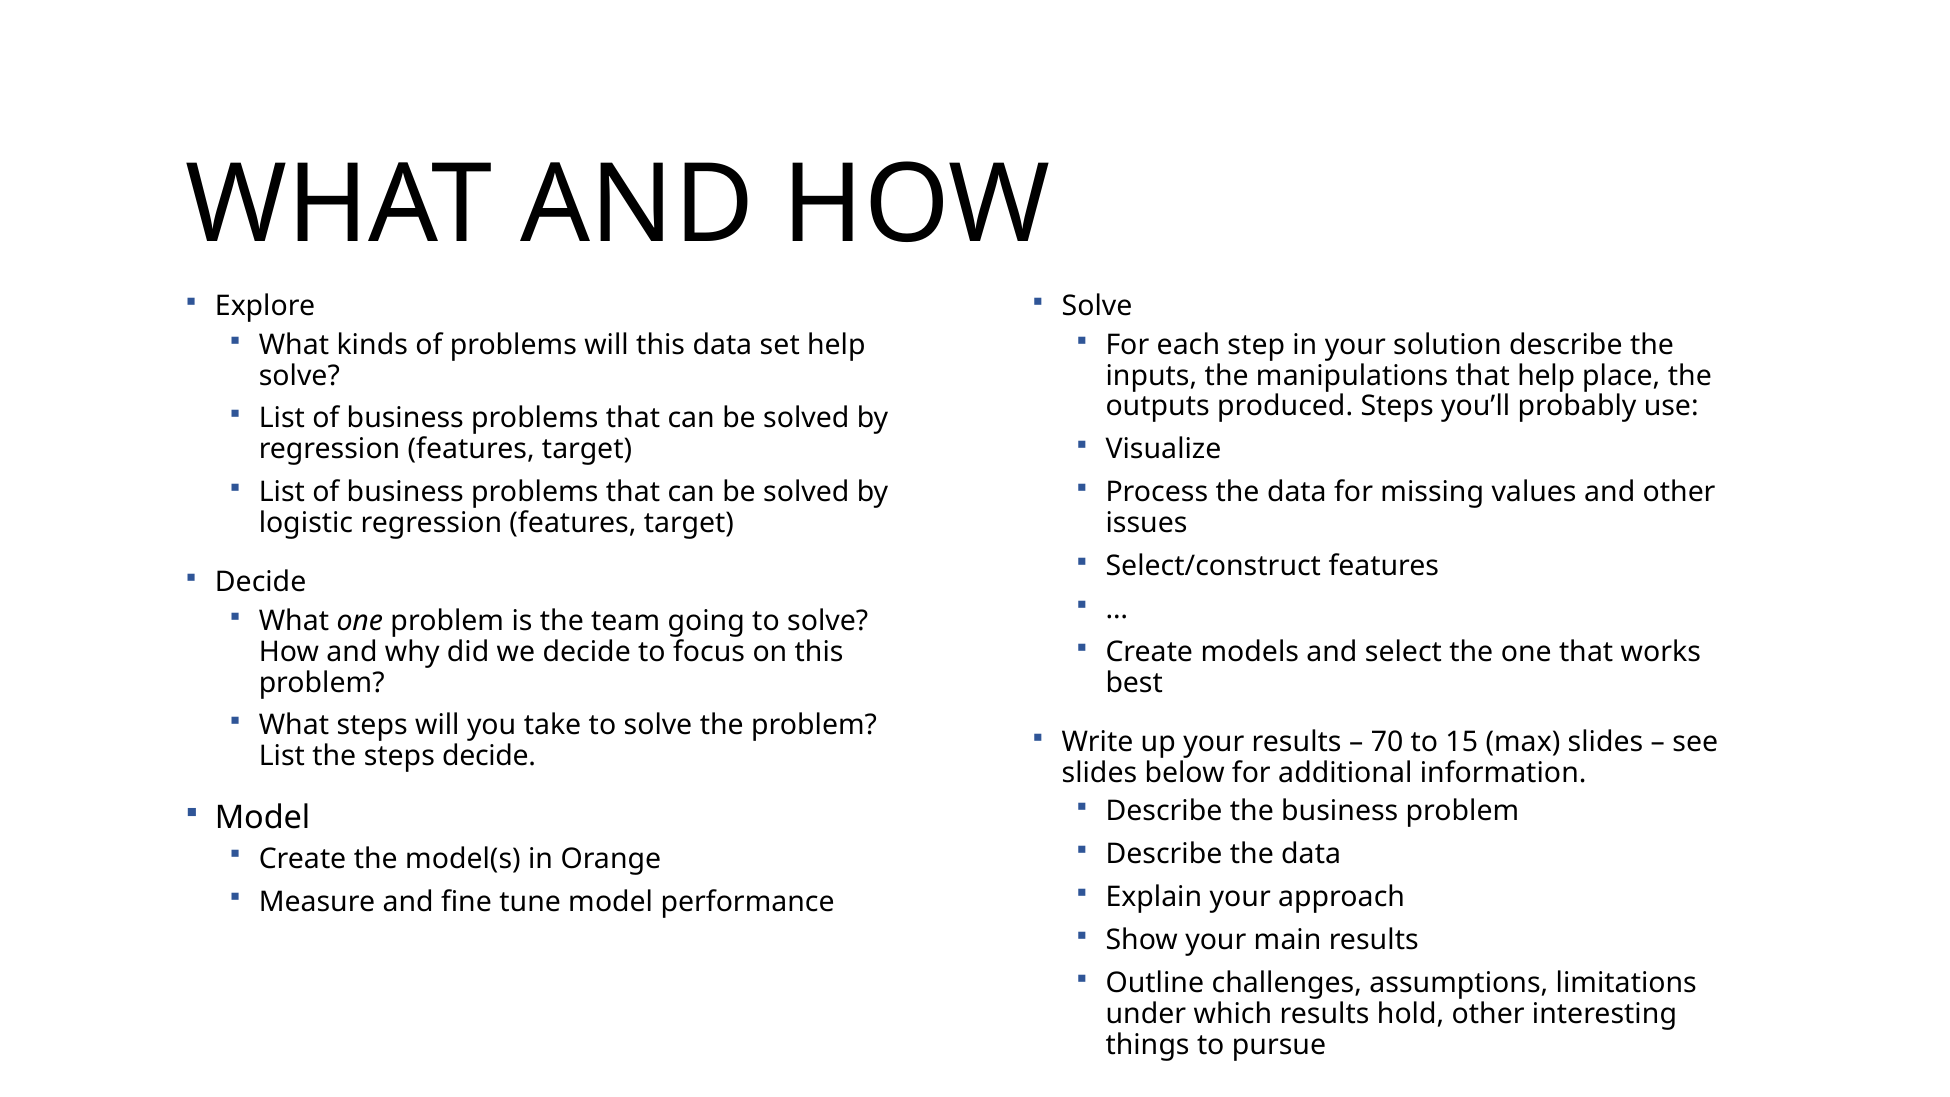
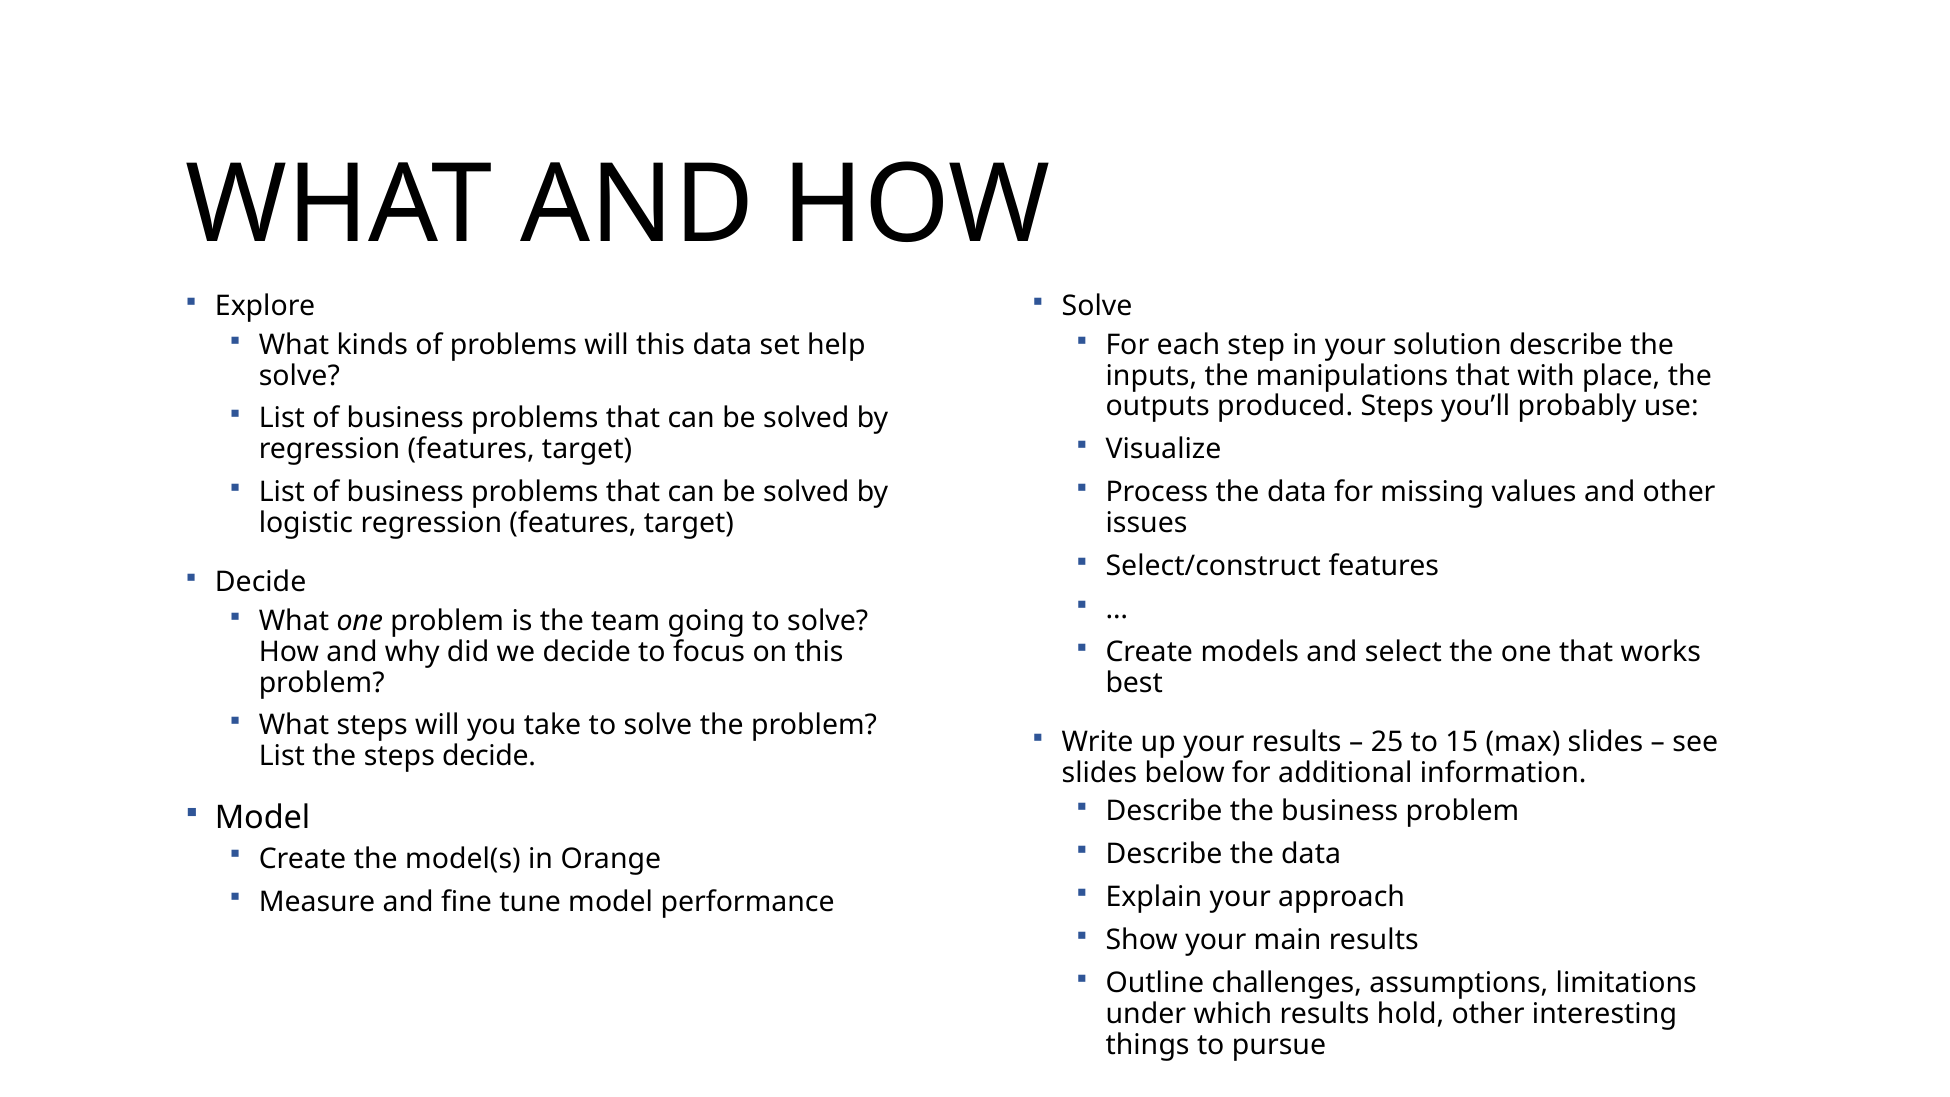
that help: help -> with
70: 70 -> 25
